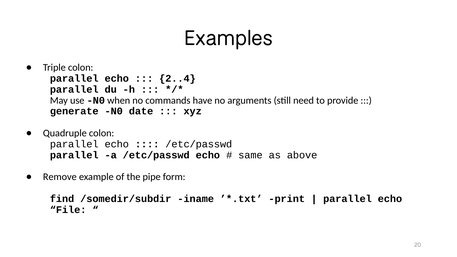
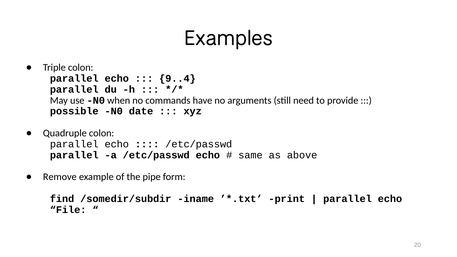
2..4: 2..4 -> 9..4
generate: generate -> possible
